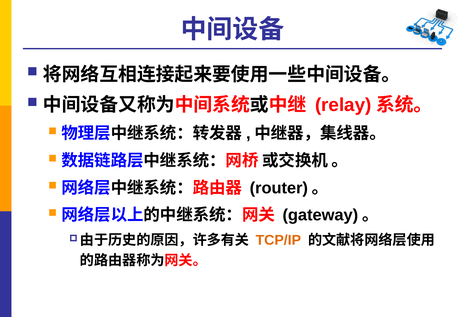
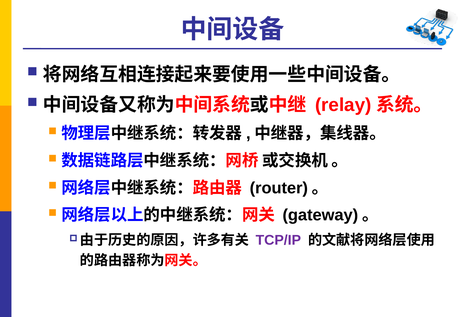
TCP/IP colour: orange -> purple
